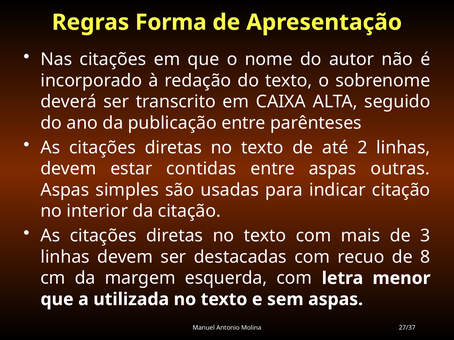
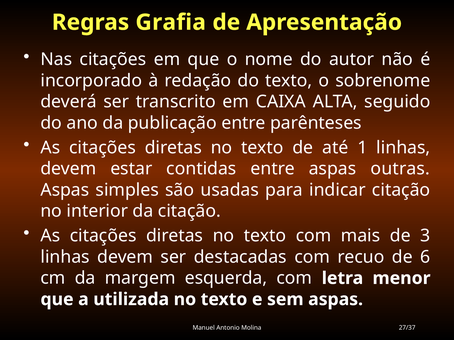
Forma: Forma -> Grafia
2: 2 -> 1
8: 8 -> 6
